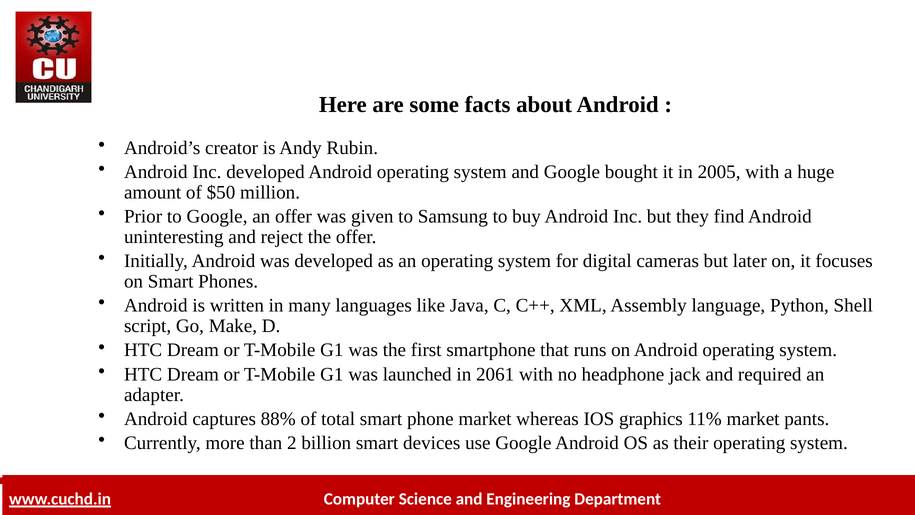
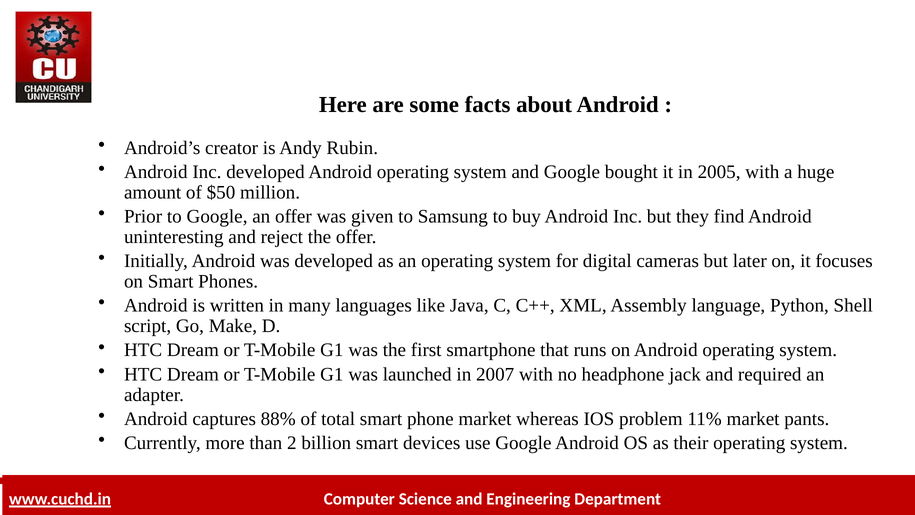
2061: 2061 -> 2007
graphics: graphics -> problem
